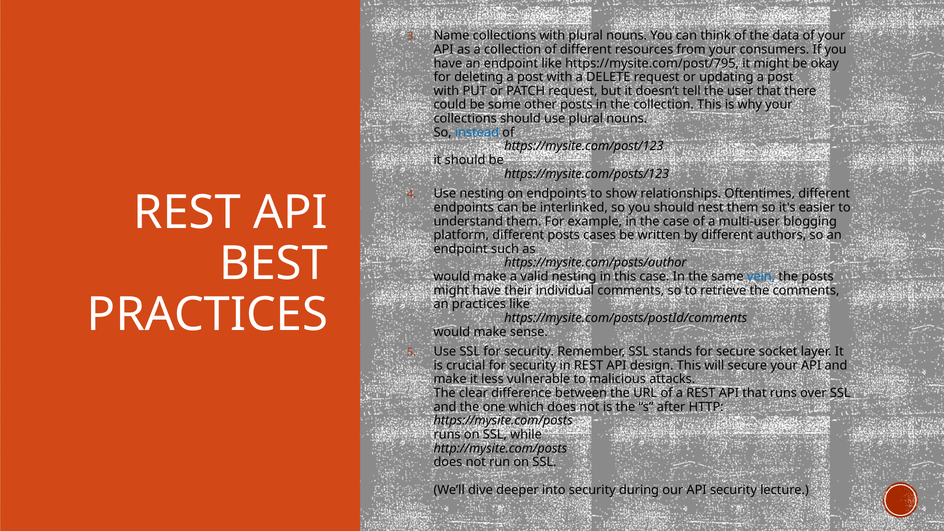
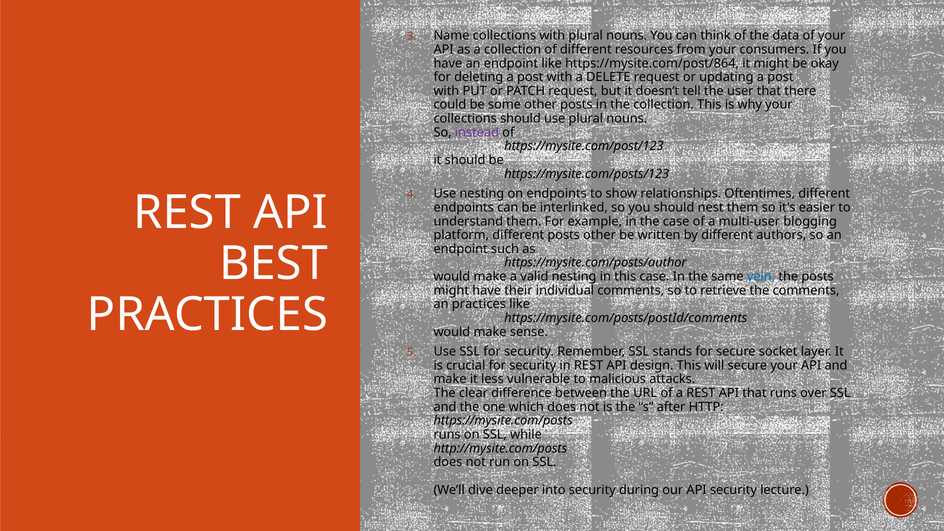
https://mysite.com/post/795: https://mysite.com/post/795 -> https://mysite.com/post/864
instead colour: blue -> purple
posts cases: cases -> other
